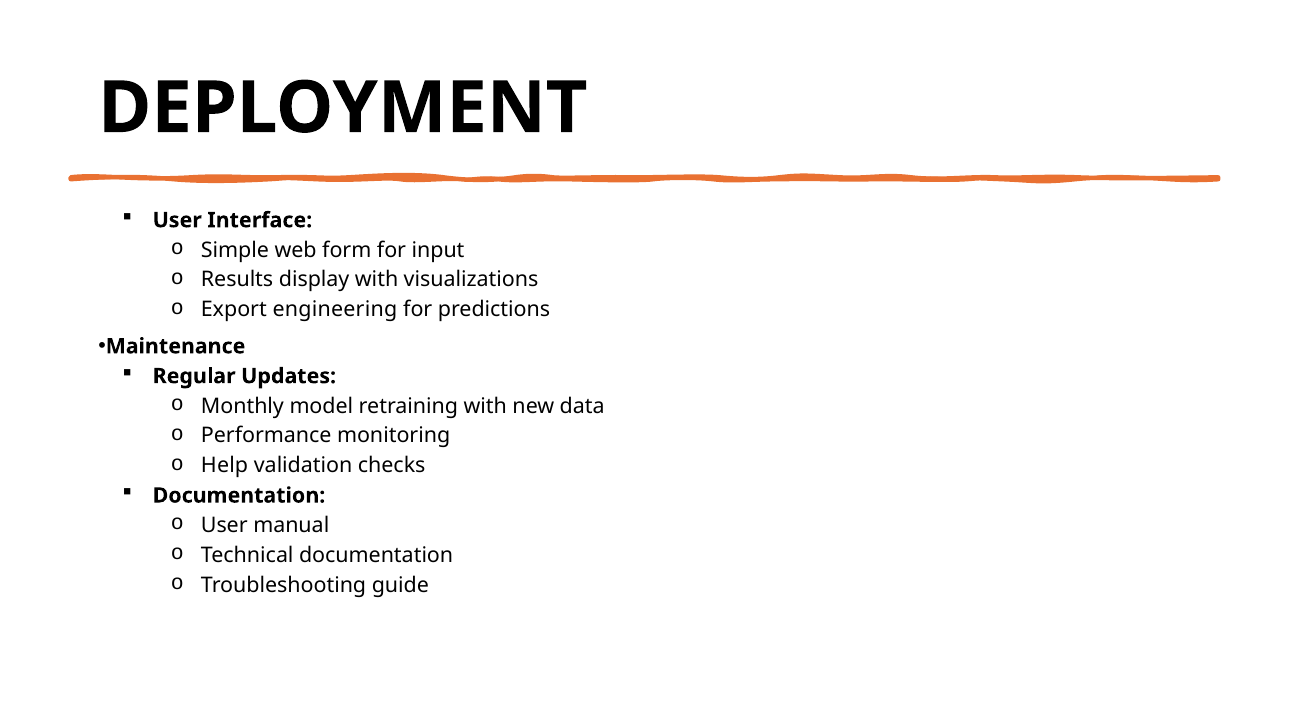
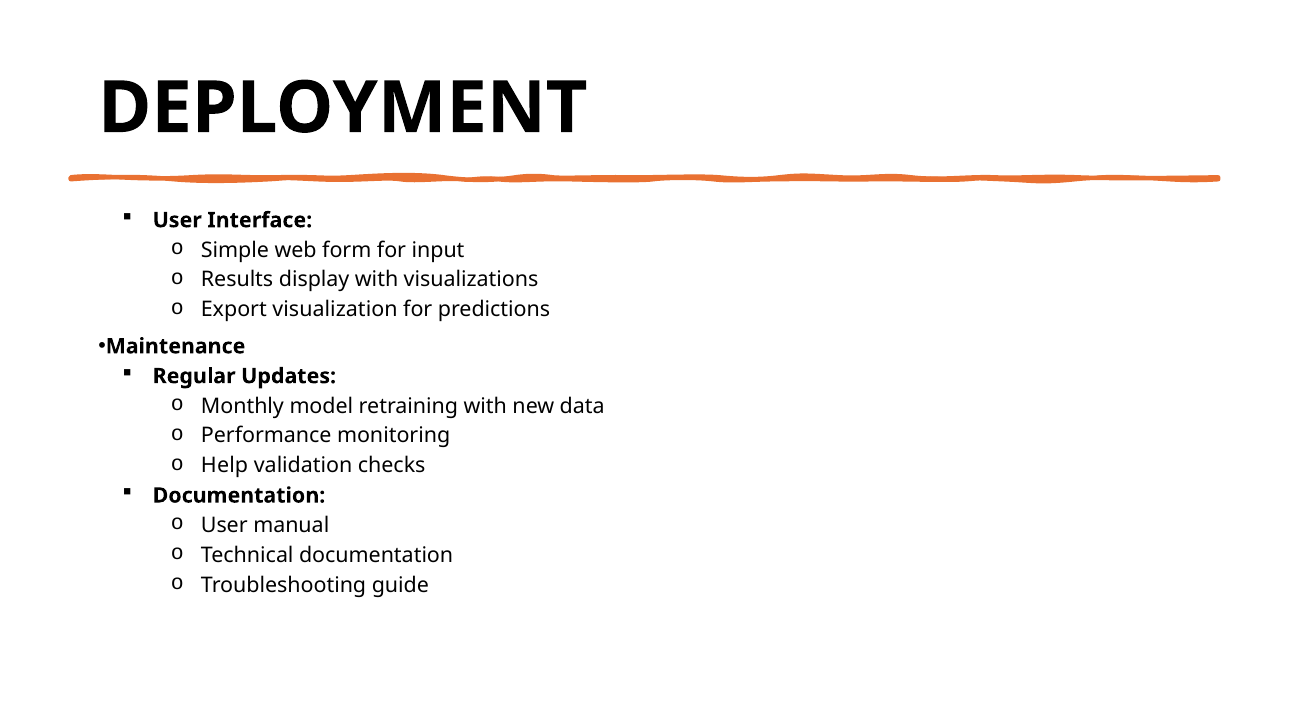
engineering: engineering -> visualization
